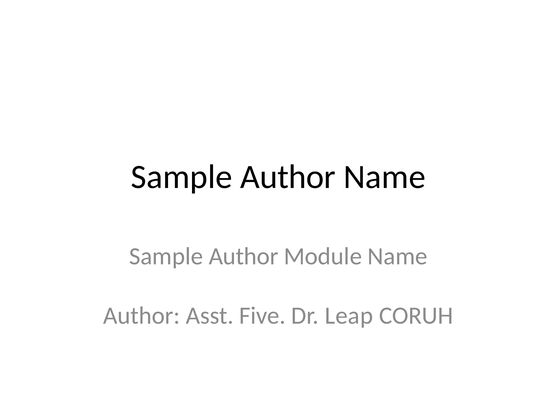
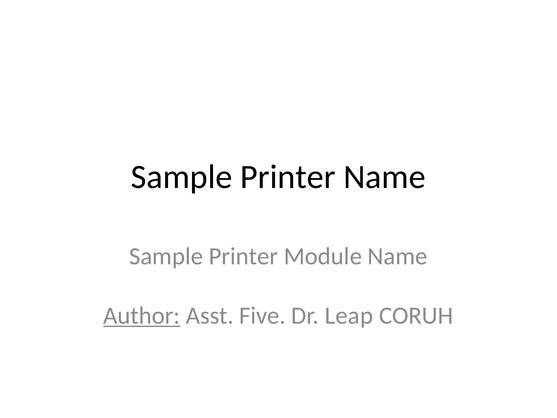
Author at (288, 177): Author -> Printer
Author at (244, 256): Author -> Printer
Author at (142, 316) underline: none -> present
